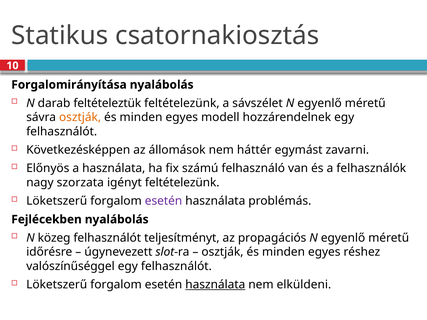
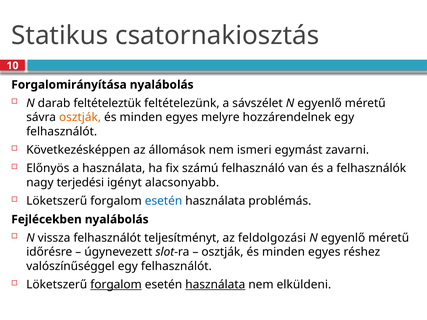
modell: modell -> melyre
háttér: háttér -> ismeri
szorzata: szorzata -> terjedési
igényt feltételezünk: feltételezünk -> alacsonyabb
esetén at (164, 201) colour: purple -> blue
közeg: közeg -> vissza
propagációs: propagációs -> feldolgozási
forgalom at (116, 285) underline: none -> present
